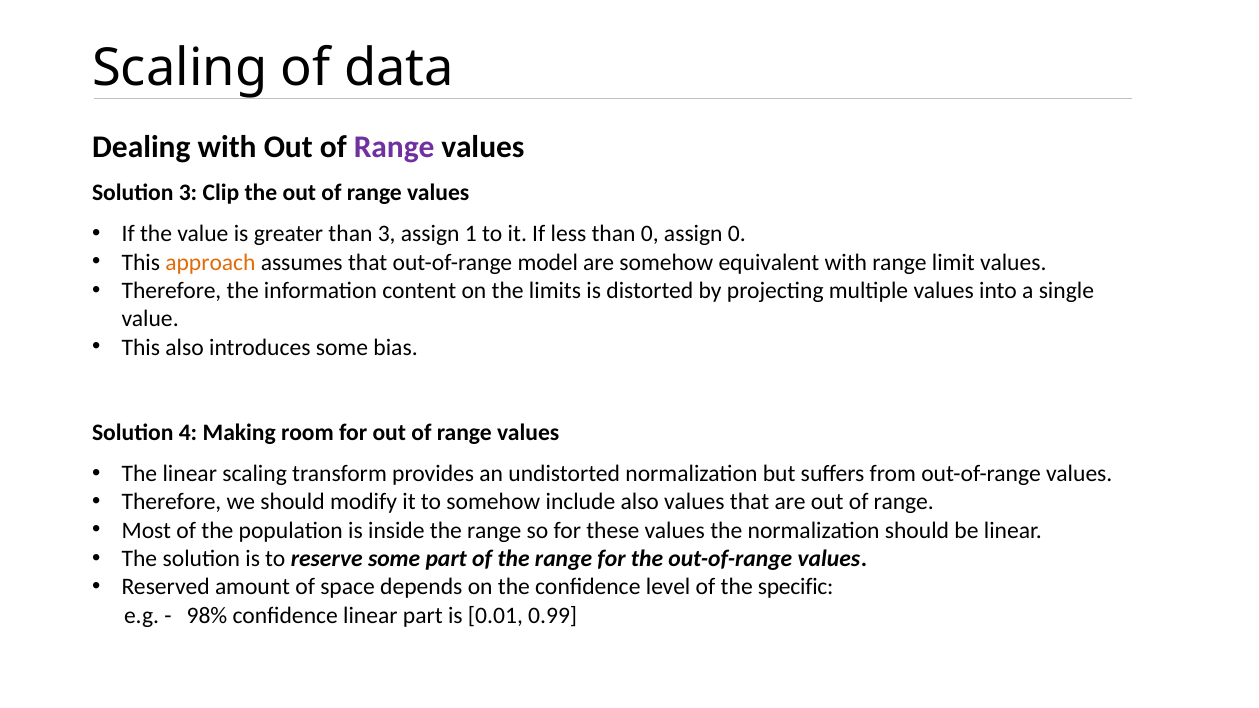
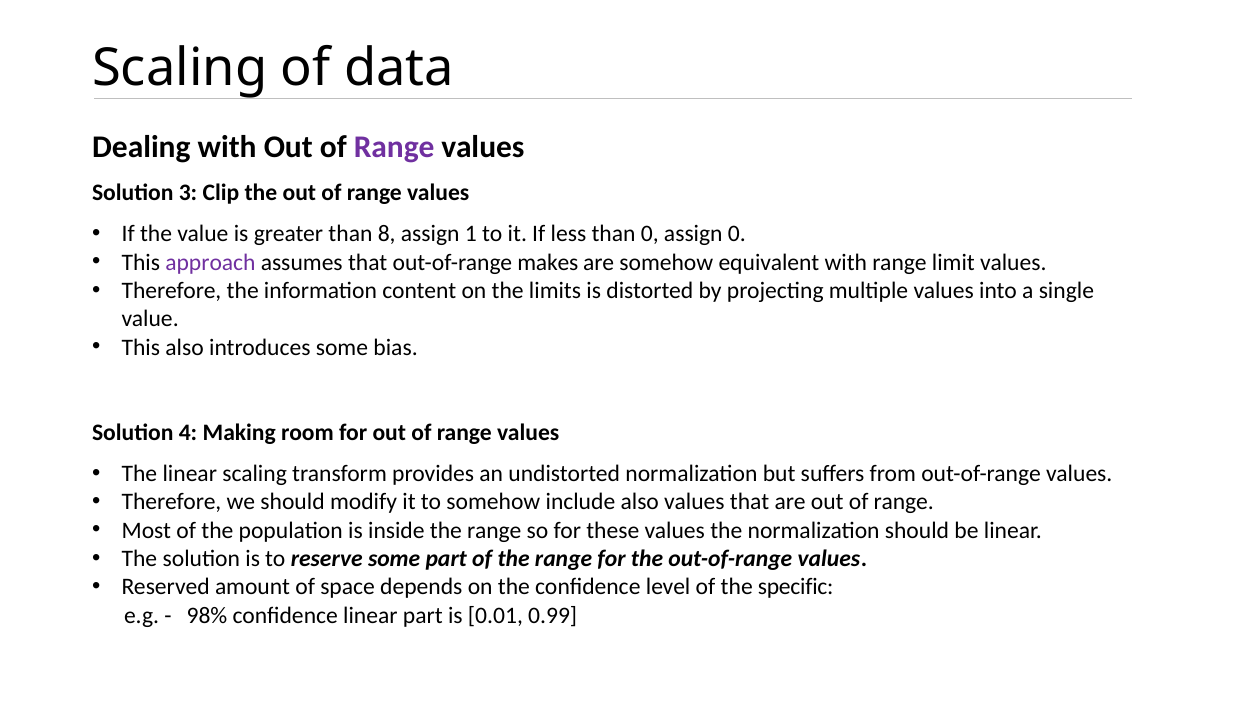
than 3: 3 -> 8
approach colour: orange -> purple
model: model -> makes
